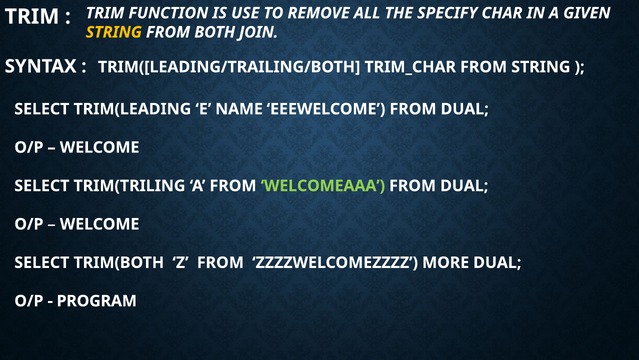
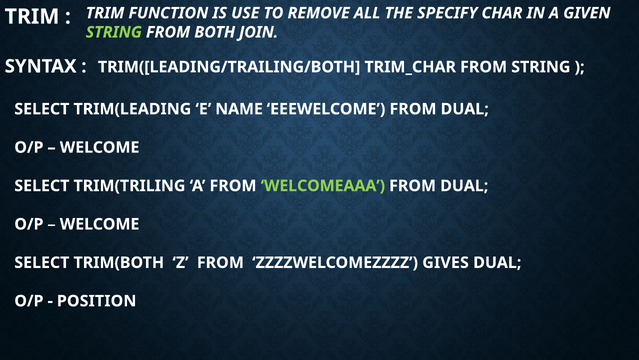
STRING at (114, 32) colour: yellow -> light green
MORE: MORE -> GIVES
PROGRAM: PROGRAM -> POSITION
